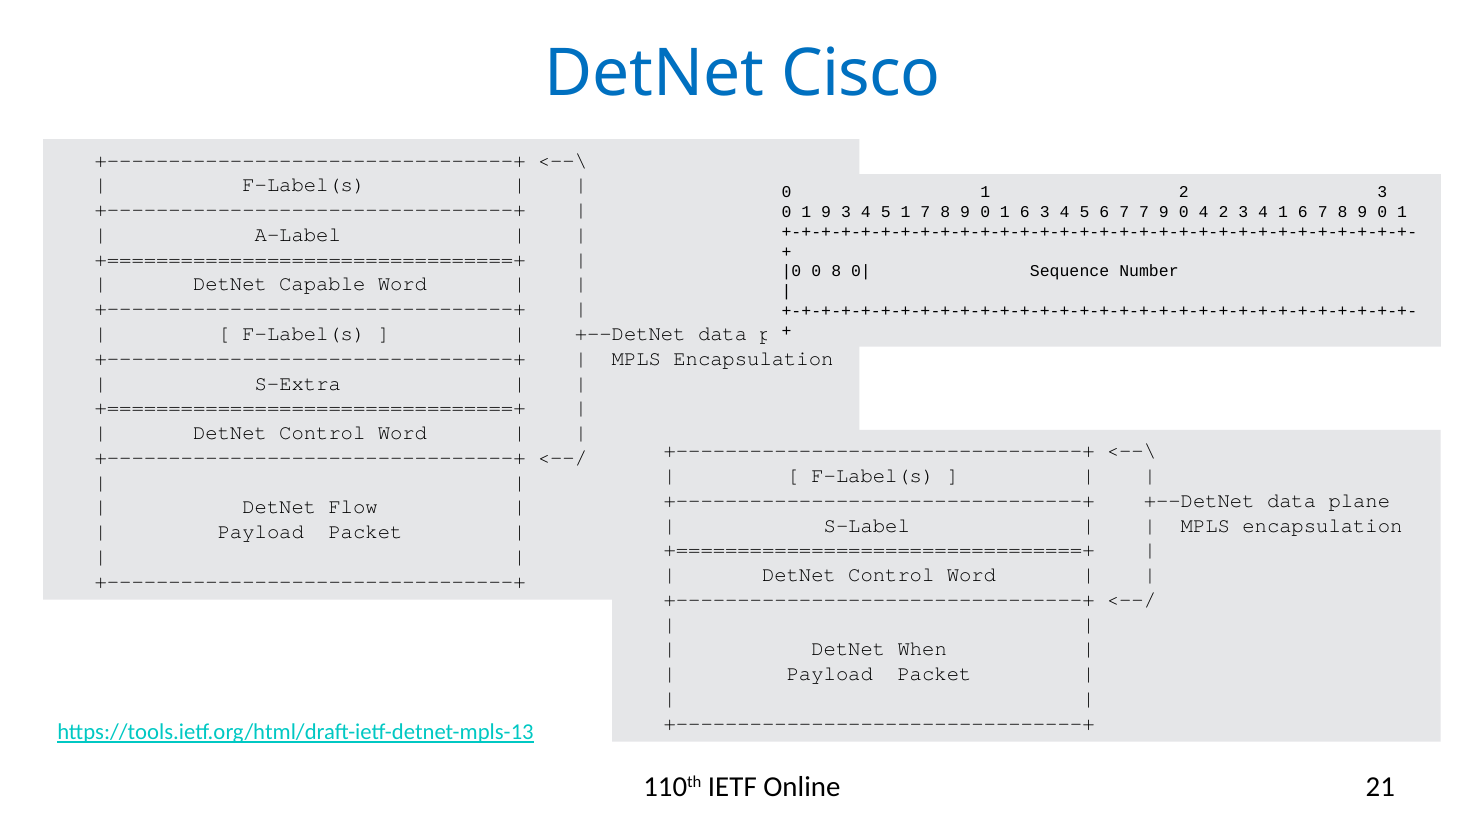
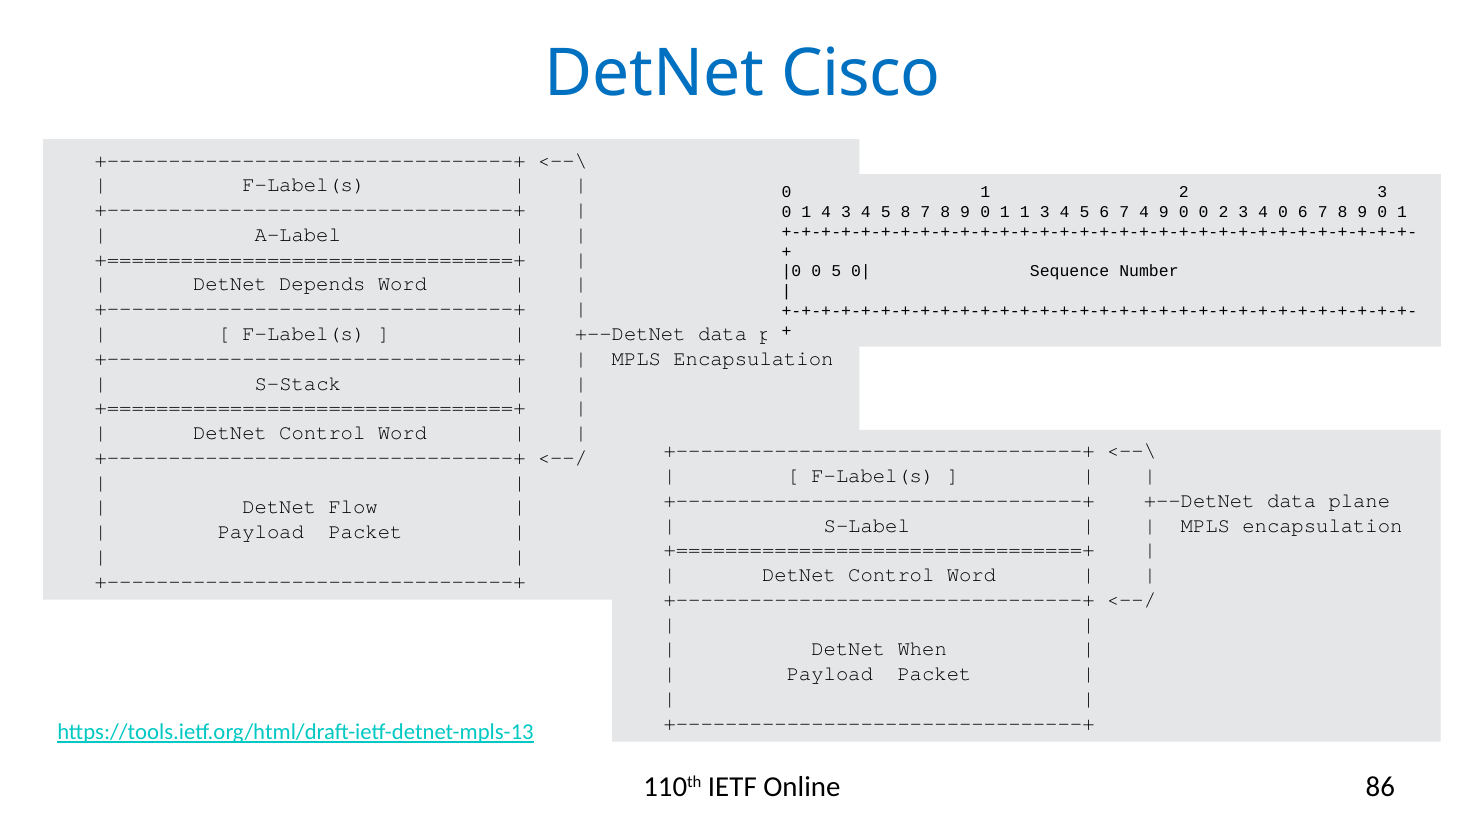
1 9: 9 -> 4
5 1: 1 -> 8
0 1 6: 6 -> 1
7 7: 7 -> 4
0 4: 4 -> 0
4 1: 1 -> 0
0 8: 8 -> 5
Capable: Capable -> Depends
S-Extra: S-Extra -> S-Stack
21: 21 -> 86
